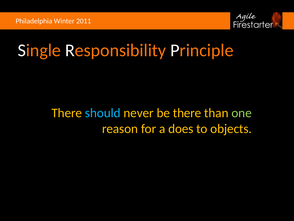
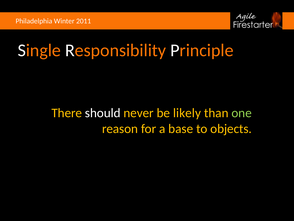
should colour: light blue -> white
be there: there -> likely
does: does -> base
